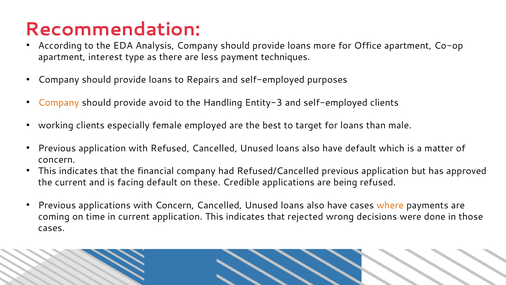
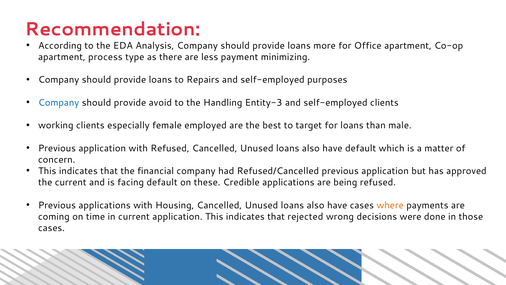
interest: interest -> process
techniques: techniques -> minimizing
Company at (59, 102) colour: orange -> blue
with Concern: Concern -> Housing
